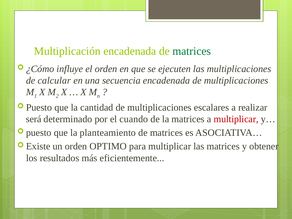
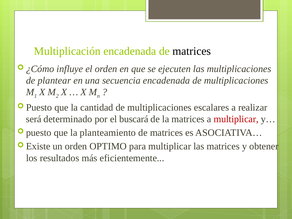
matrices at (192, 51) colour: green -> black
calcular: calcular -> plantear
cuando: cuando -> buscará
